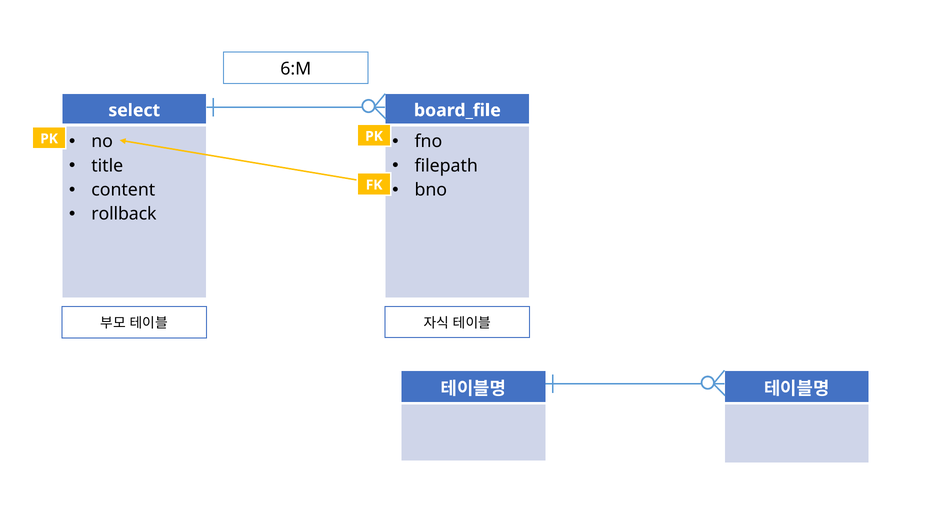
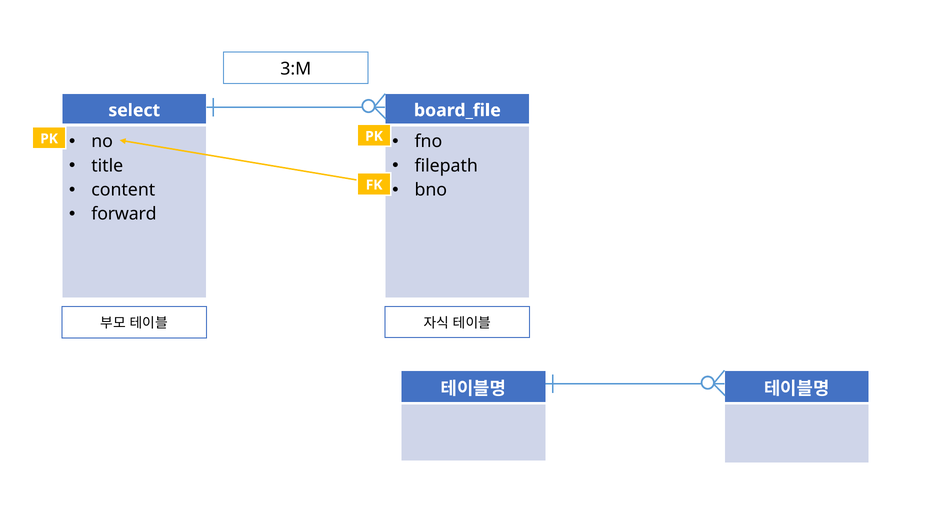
6:M: 6:M -> 3:M
rollback: rollback -> forward
